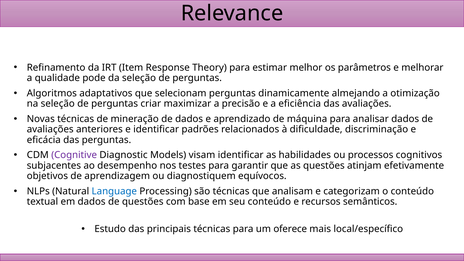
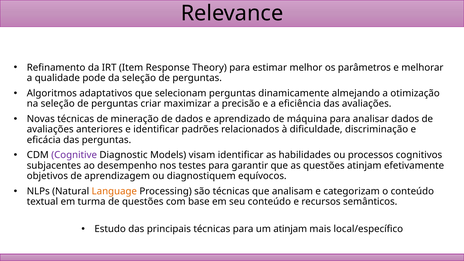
Language colour: blue -> orange
em dados: dados -> turma
um oferece: oferece -> atinjam
